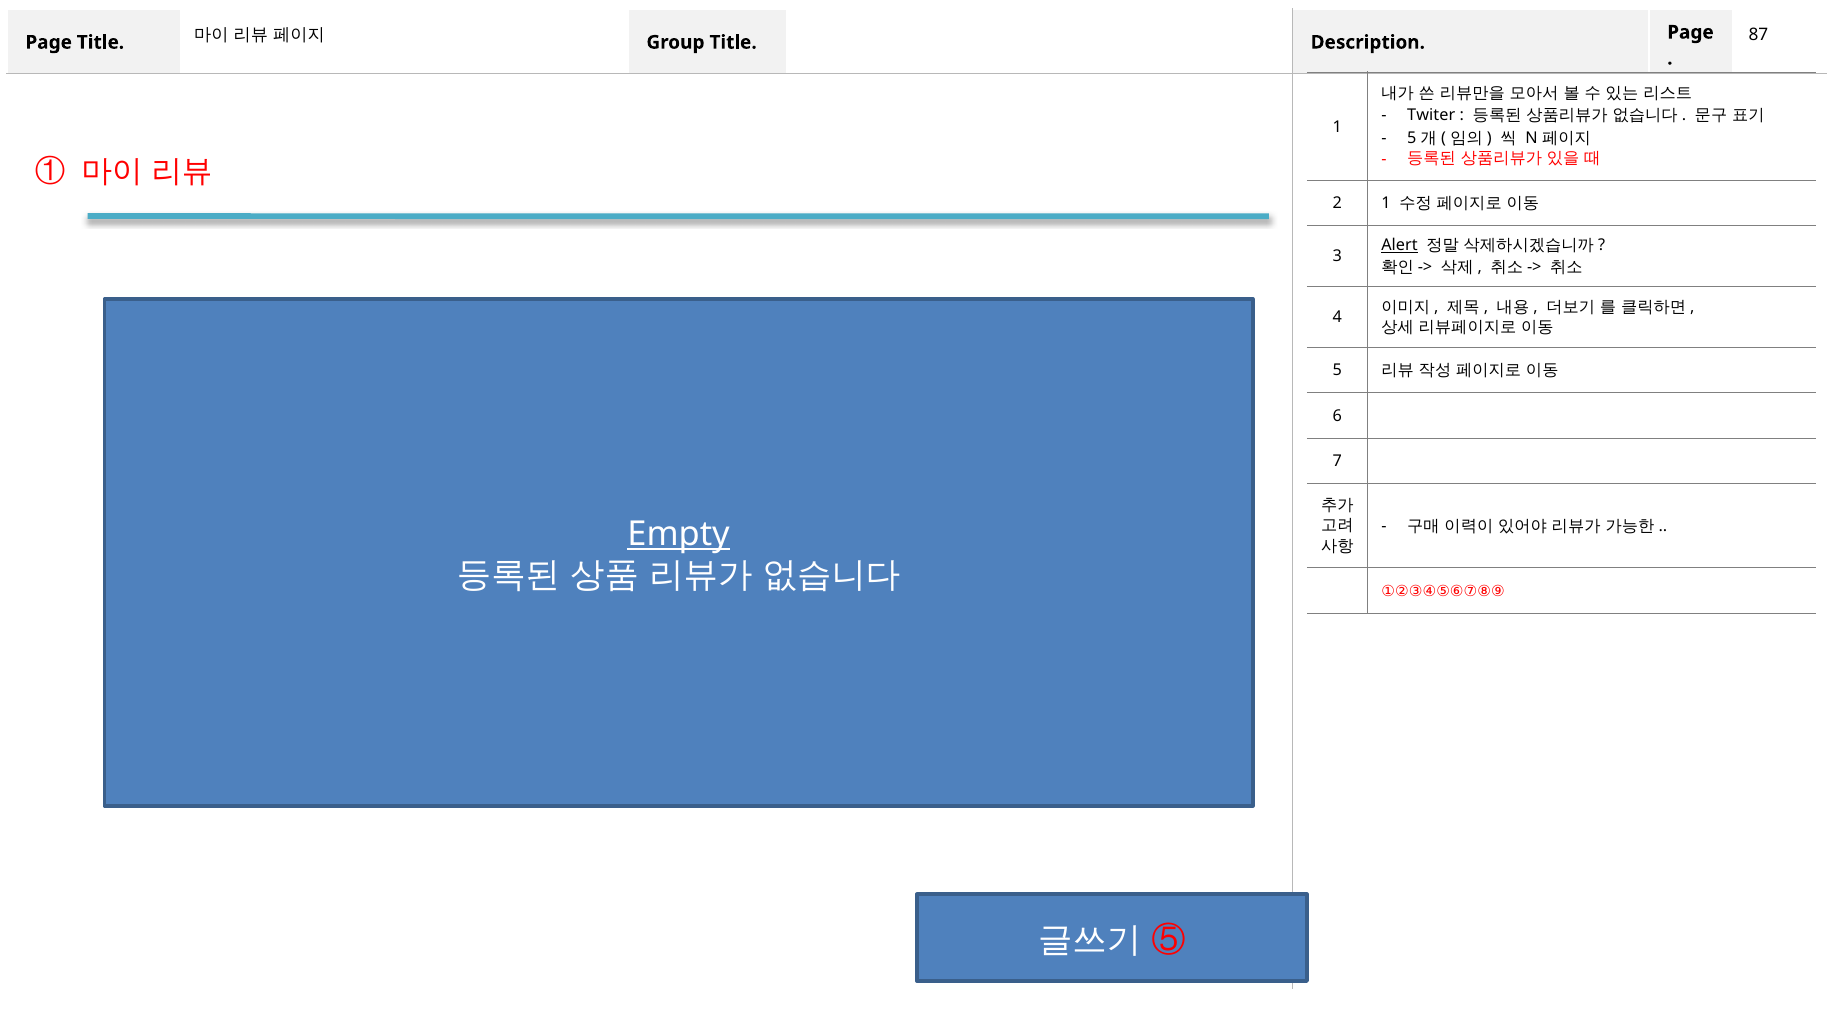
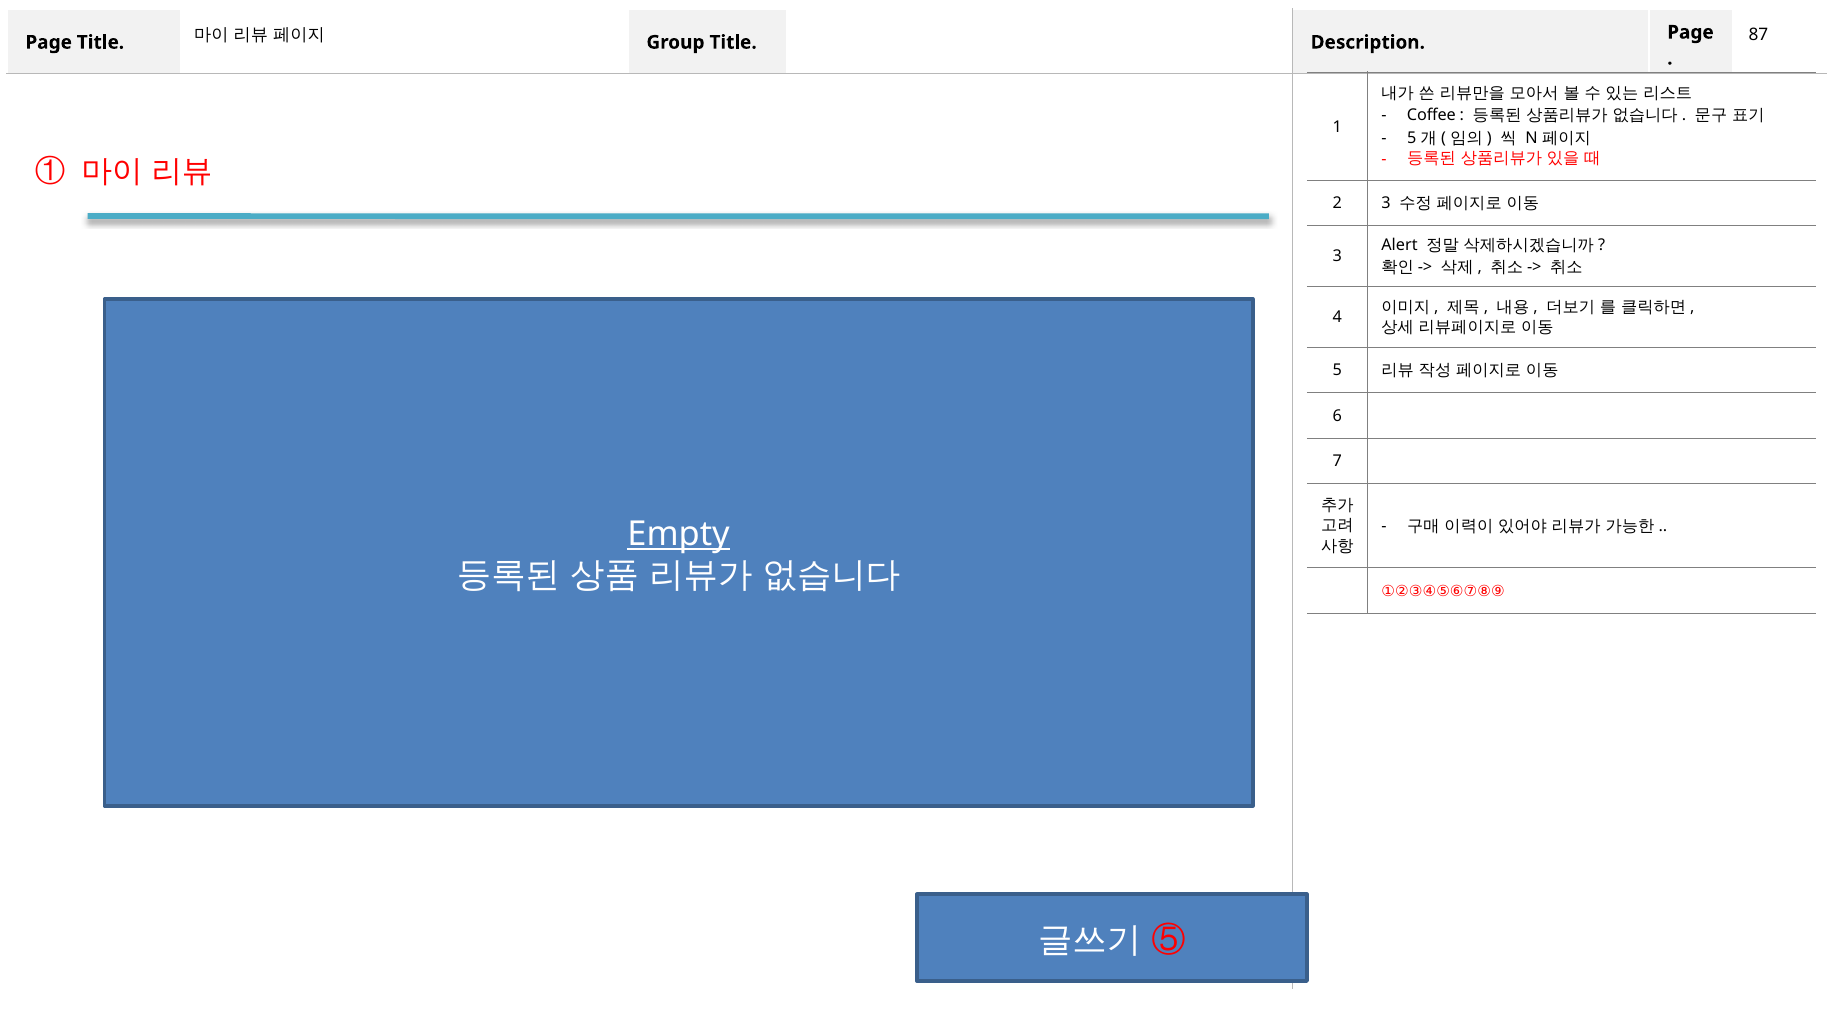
Twiter: Twiter -> Coffee
2 1: 1 -> 3
Alert underline: present -> none
